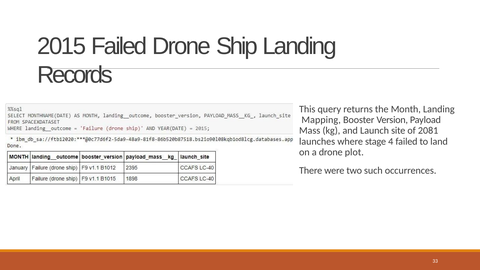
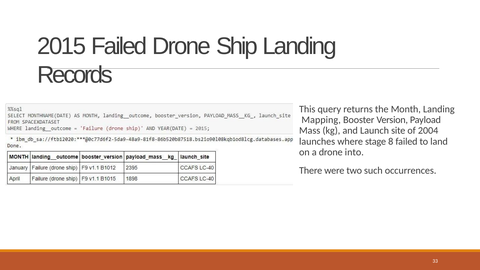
2081: 2081 -> 2004
4: 4 -> 8
plot: plot -> into
